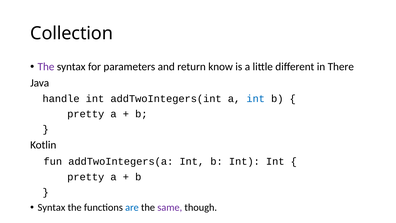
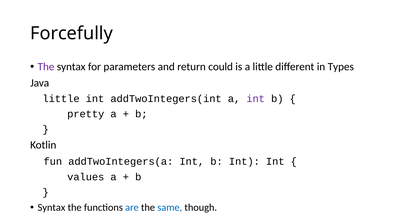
Collection: Collection -> Forcefully
know: know -> could
There: There -> Types
handle at (61, 99): handle -> little
int at (256, 99) colour: blue -> purple
pretty at (86, 177): pretty -> values
same colour: purple -> blue
